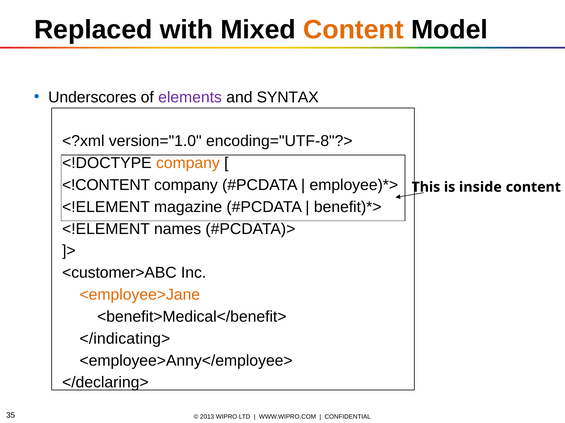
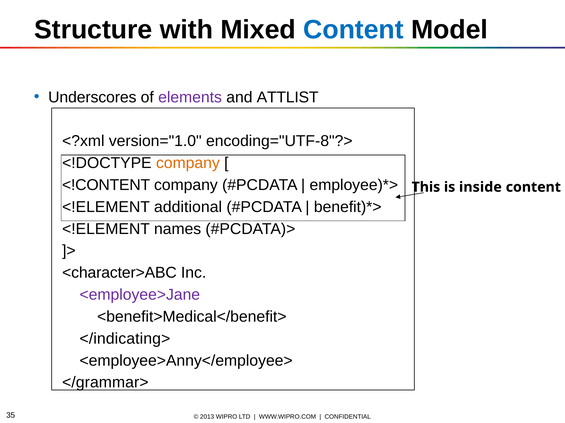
Replaced: Replaced -> Structure
Content at (354, 30) colour: orange -> blue
SYNTAX: SYNTAX -> ATTLIST
magazine: magazine -> additional
<customer>ABC: <customer>ABC -> <character>ABC
<employee>Jane colour: orange -> purple
</declaring>: </declaring> -> </grammar>
